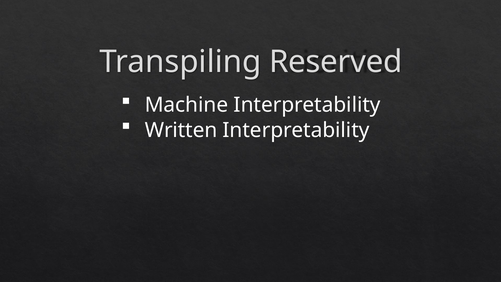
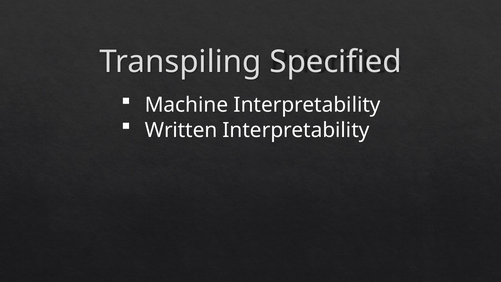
Reserved: Reserved -> Specified
